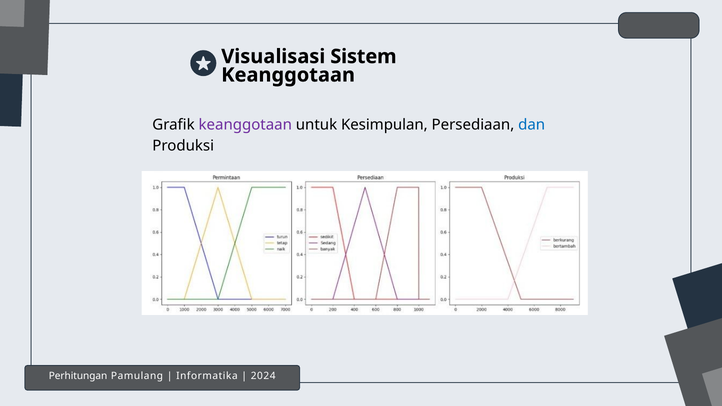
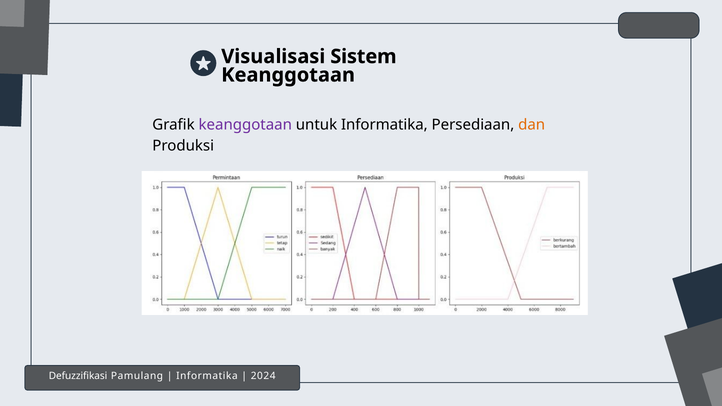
untuk Kesimpulan: Kesimpulan -> Informatika
dan colour: blue -> orange
Perhitungan: Perhitungan -> Defuzzifikasi
